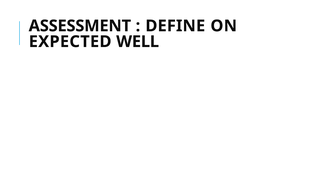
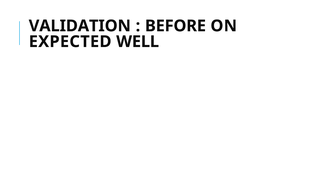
ASSESSMENT: ASSESSMENT -> VALIDATION
DEFINE: DEFINE -> BEFORE
